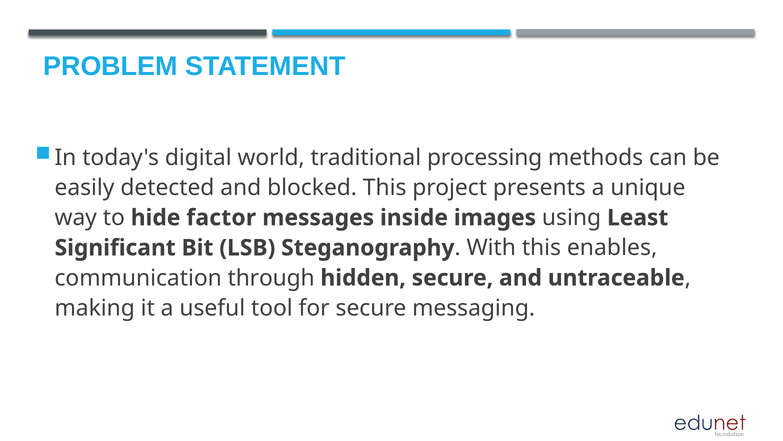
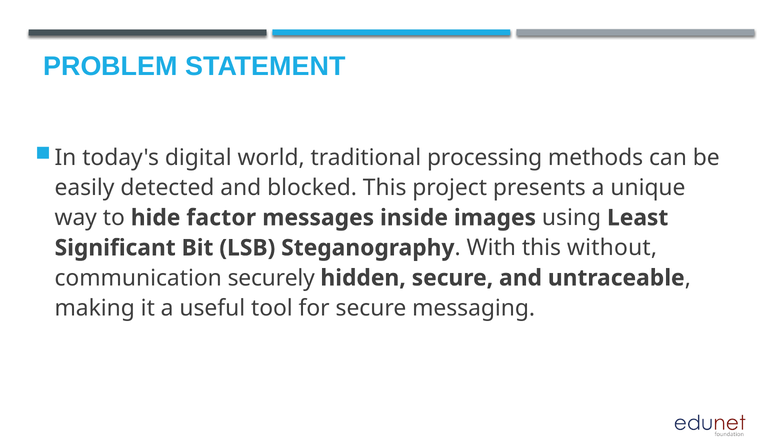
enables: enables -> without
through: through -> securely
